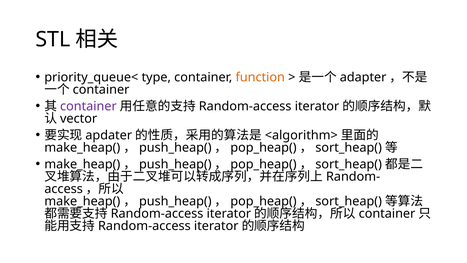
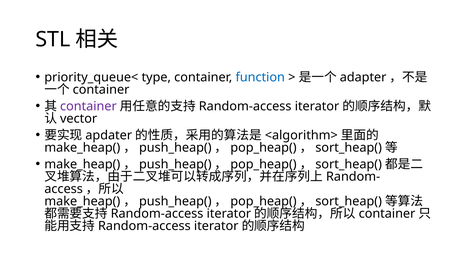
function colour: orange -> blue
